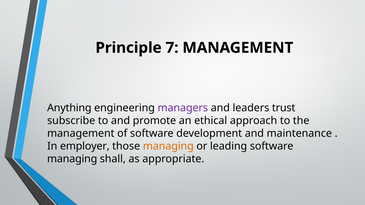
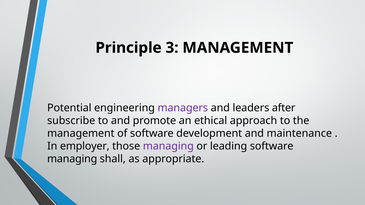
7: 7 -> 3
Anything: Anything -> Potential
trust: trust -> after
managing at (168, 146) colour: orange -> purple
